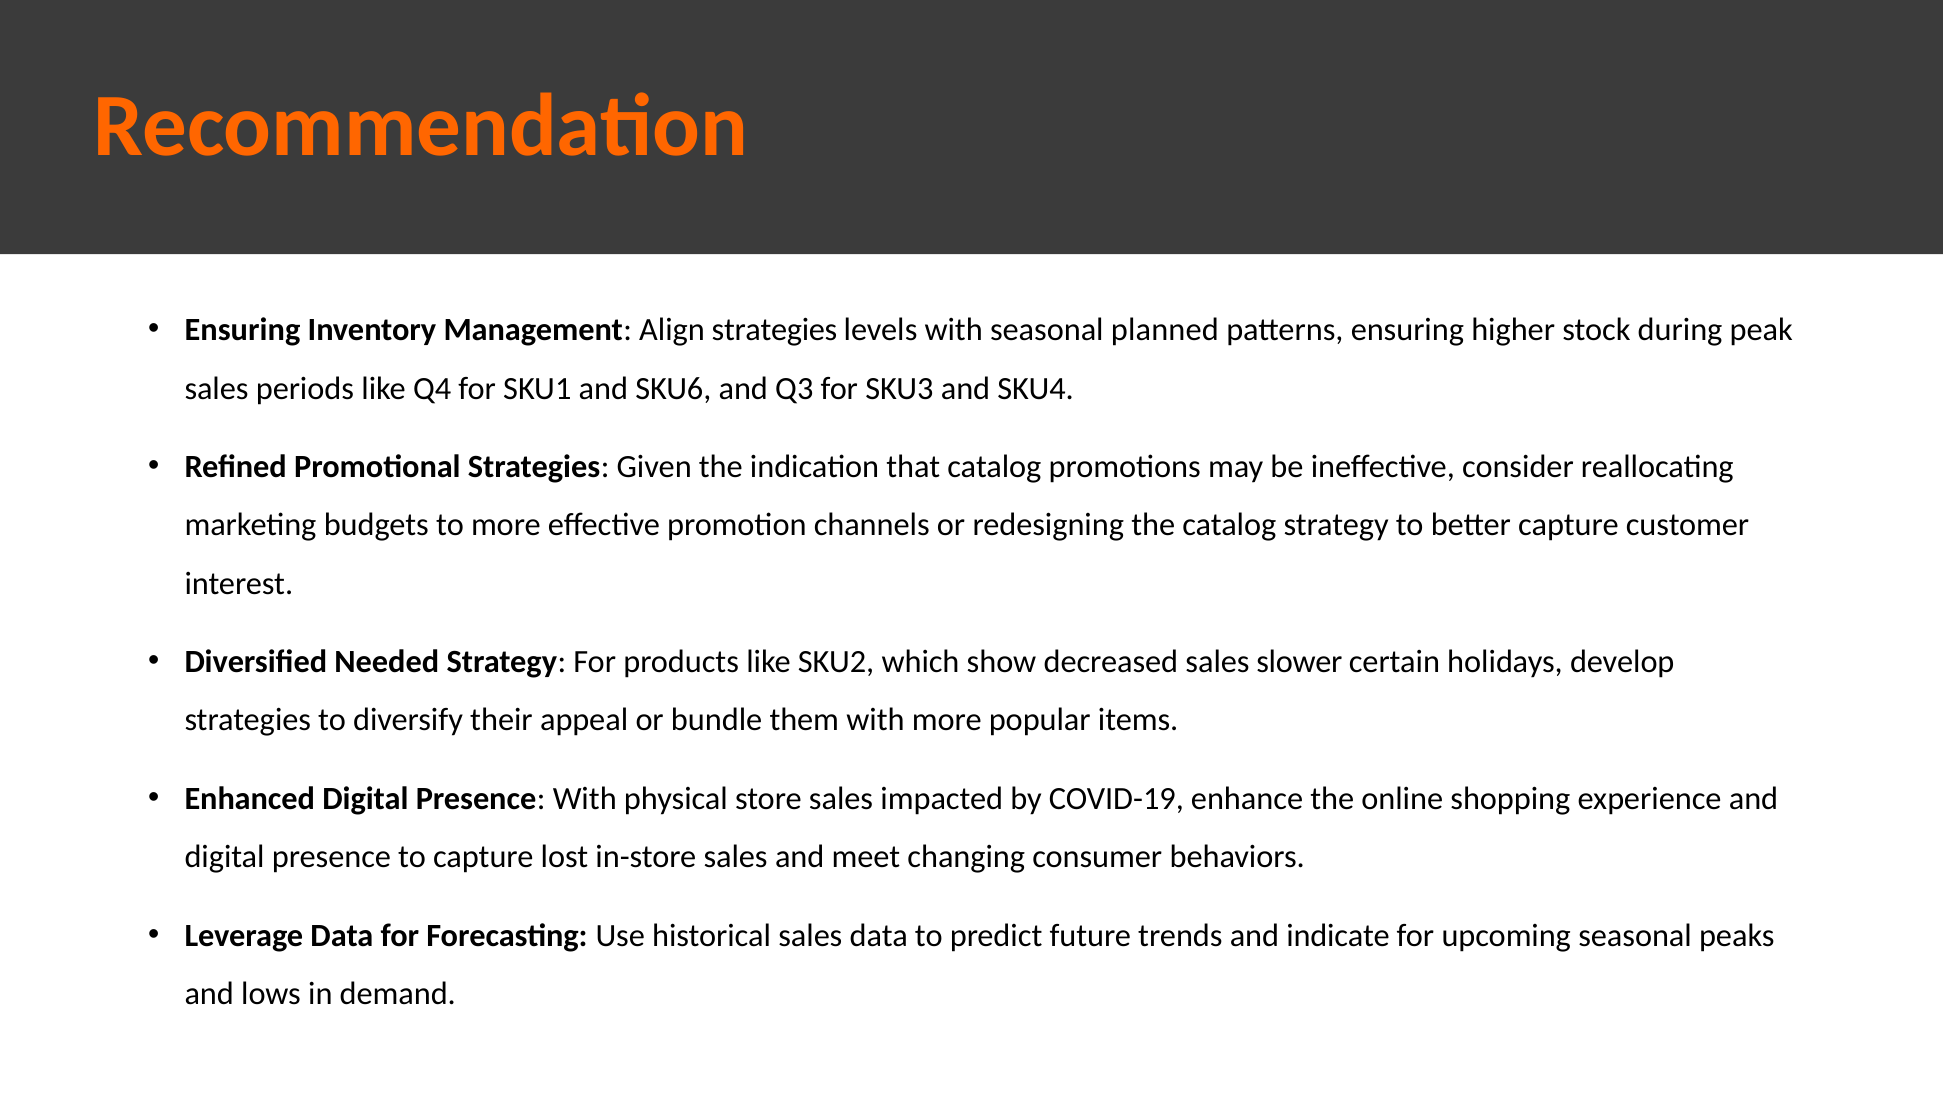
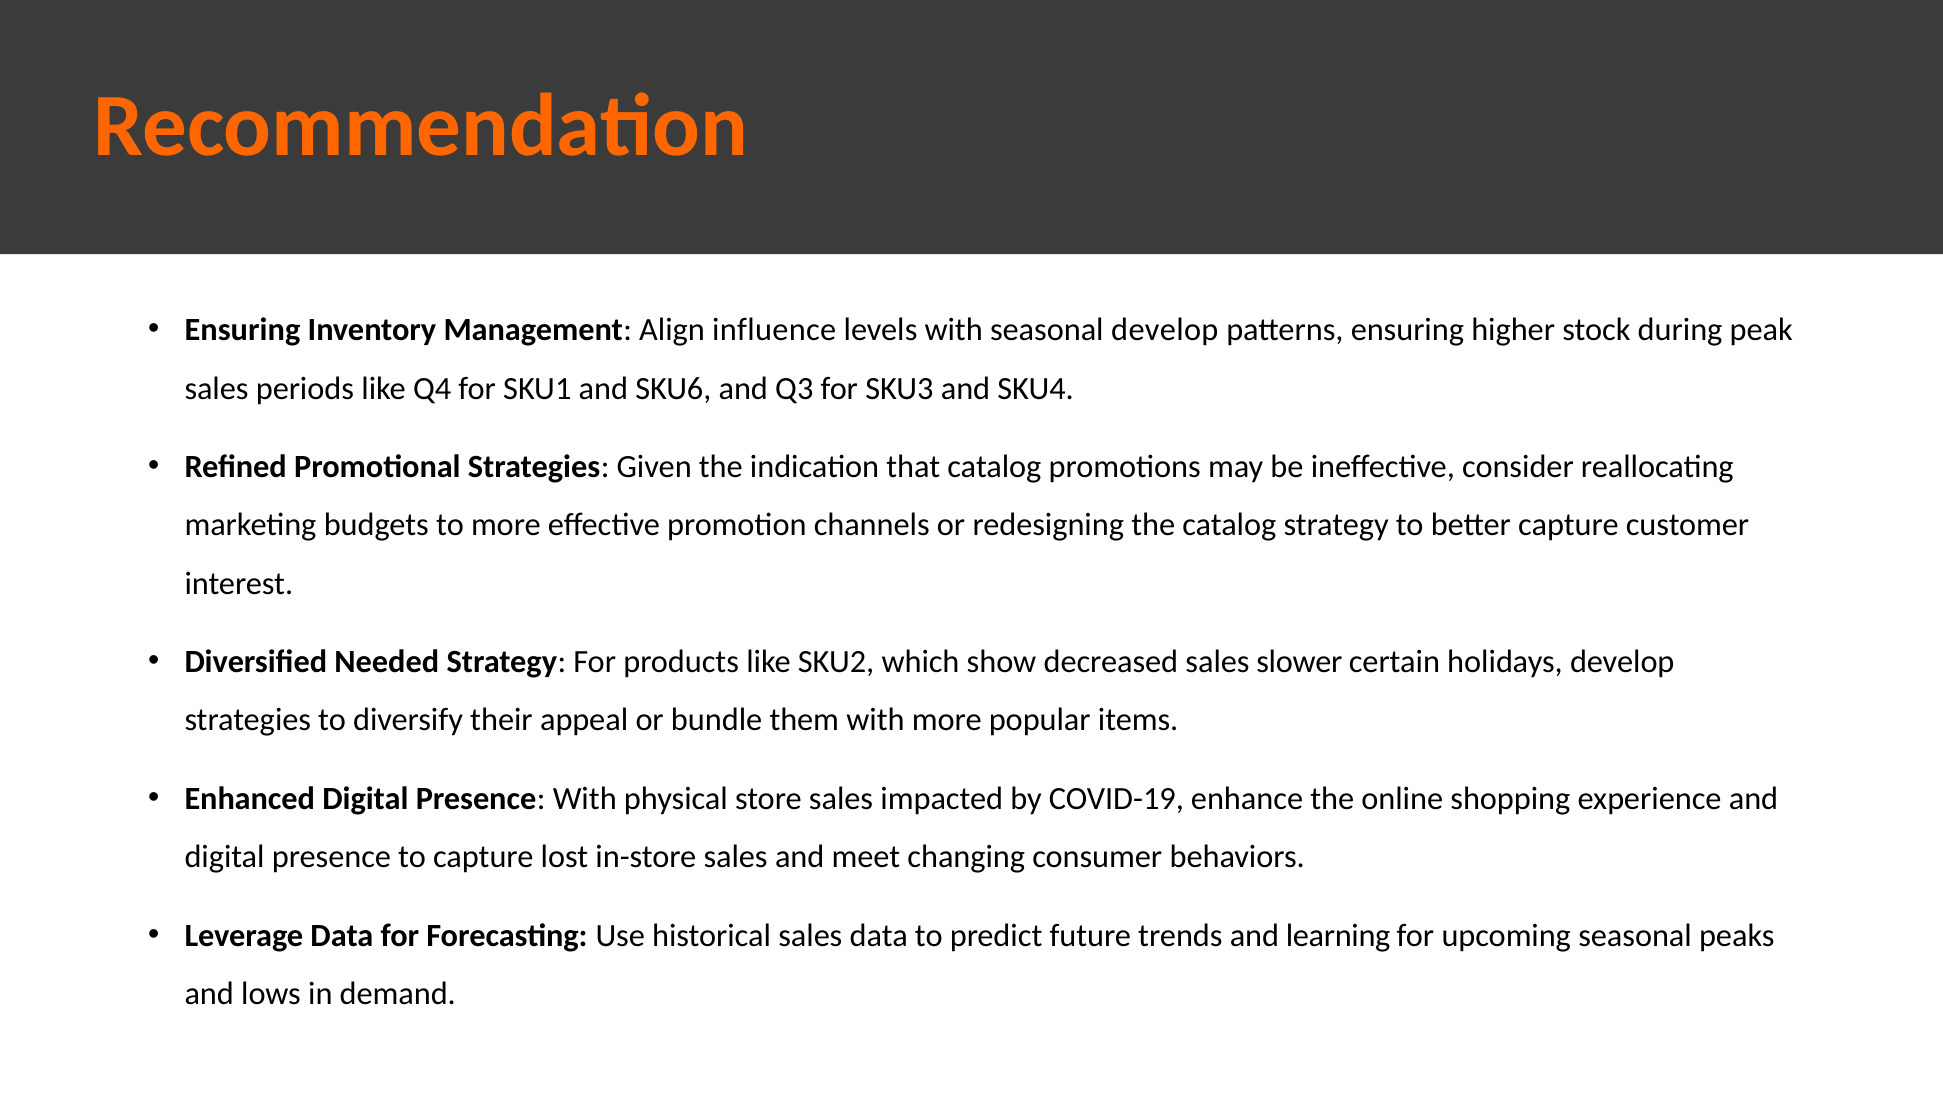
Align strategies: strategies -> influence
seasonal planned: planned -> develop
indicate: indicate -> learning
